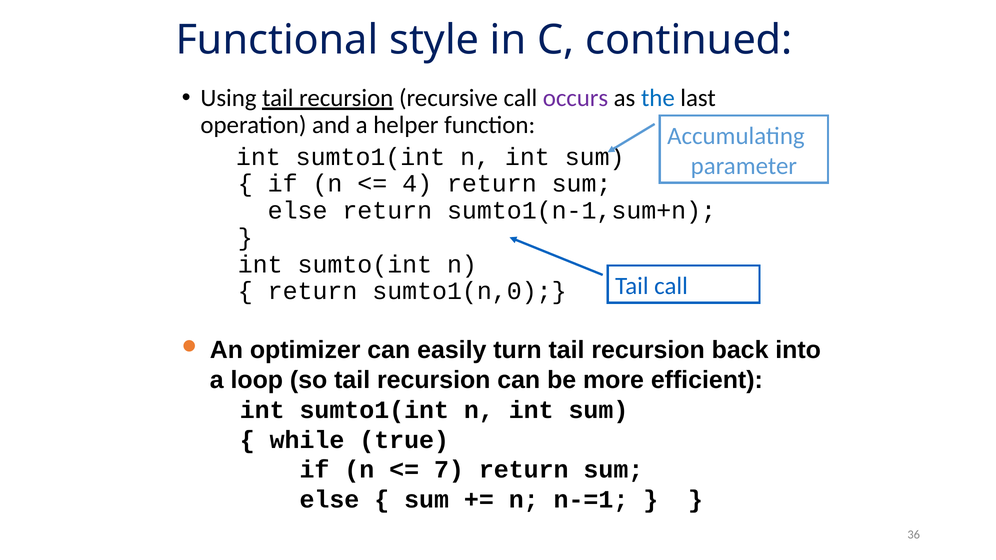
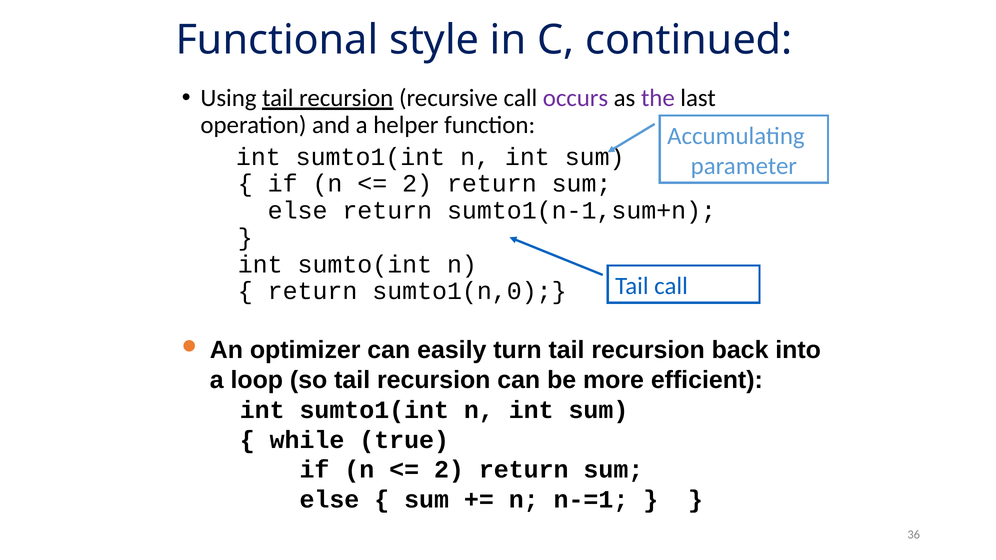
the colour: blue -> purple
4 at (417, 184): 4 -> 2
7 at (449, 470): 7 -> 2
